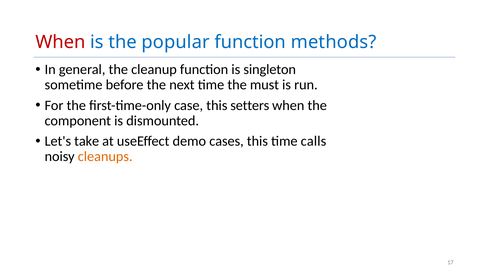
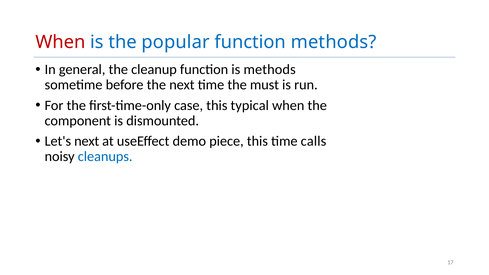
is singleton: singleton -> methods
setters: setters -> typical
Let's take: take -> next
cases: cases -> piece
cleanups colour: orange -> blue
